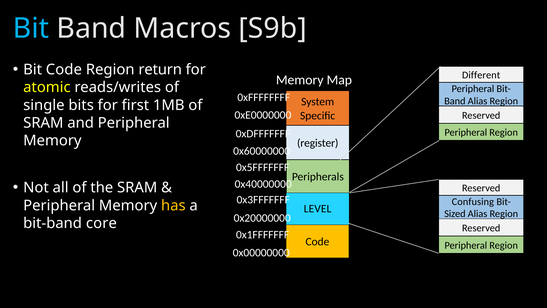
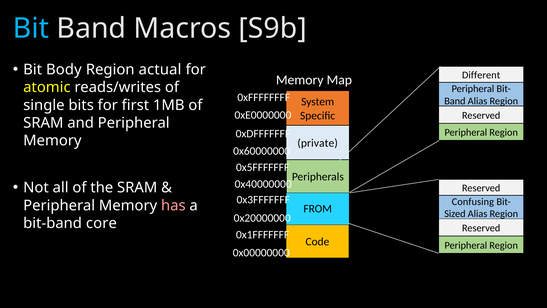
Bit Code: Code -> Body
return: return -> actual
register: register -> private
has colour: yellow -> pink
LEVEL: LEVEL -> FROM
